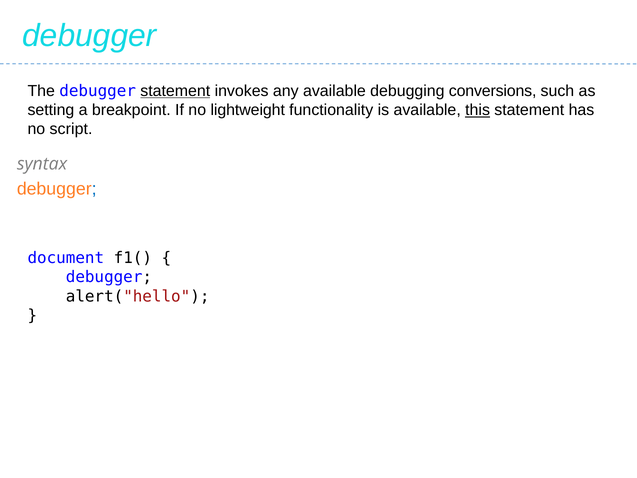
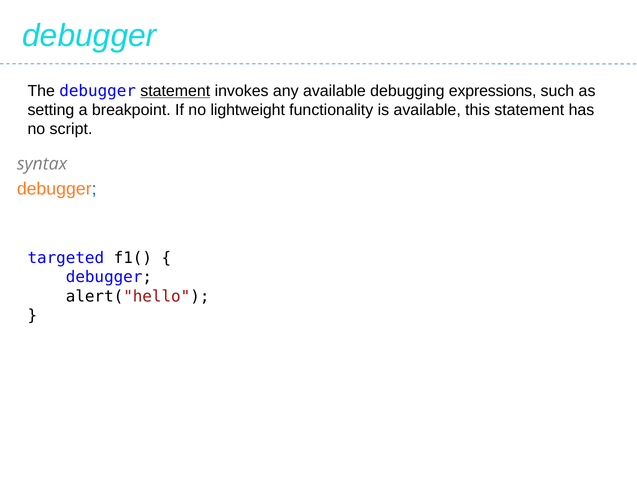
conversions: conversions -> expressions
this underline: present -> none
document: document -> targeted
